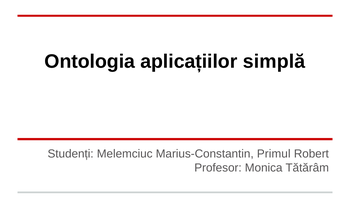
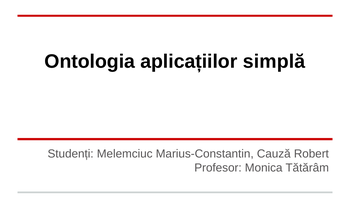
Primul: Primul -> Cauză
